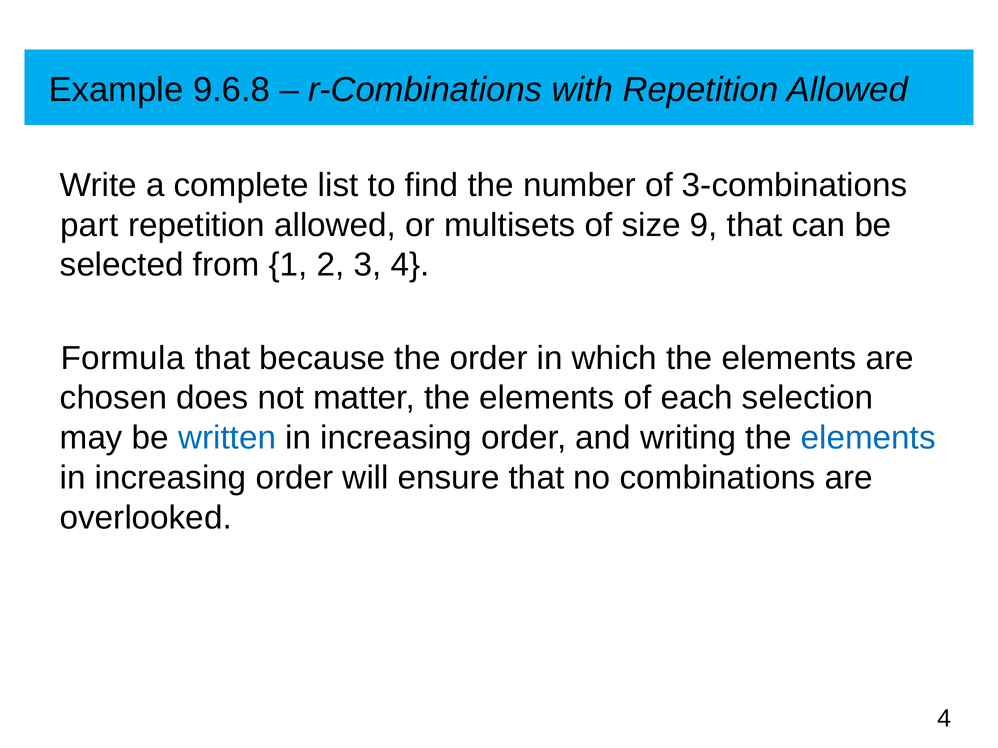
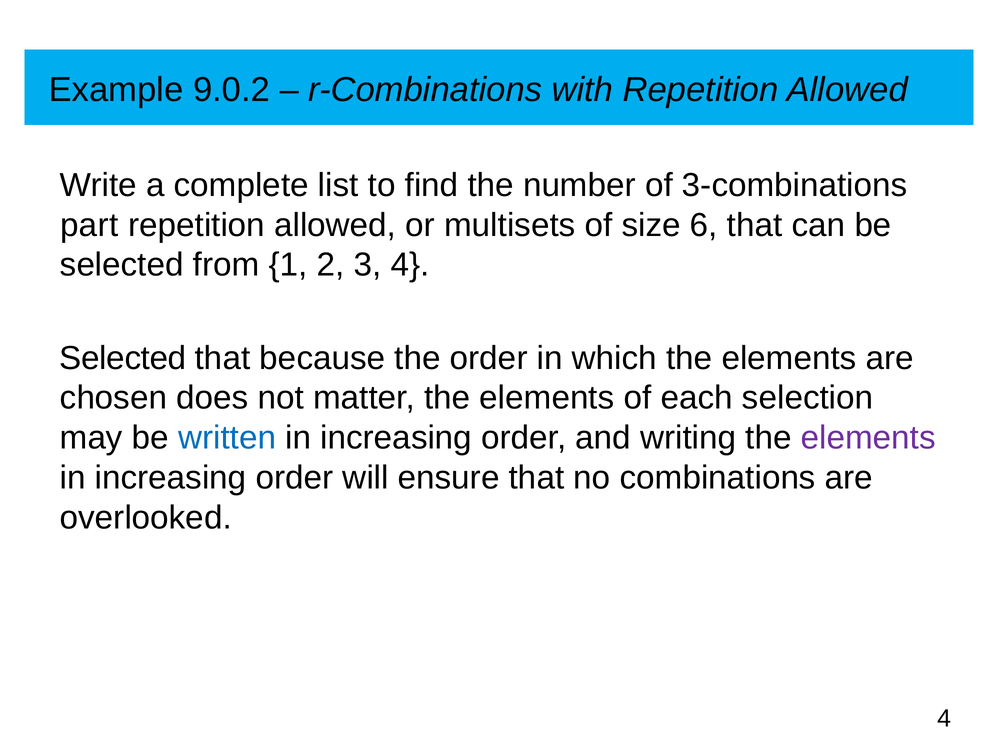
9.6.8: 9.6.8 -> 9.0.2
9: 9 -> 6
Formula at (123, 358): Formula -> Selected
elements at (868, 438) colour: blue -> purple
